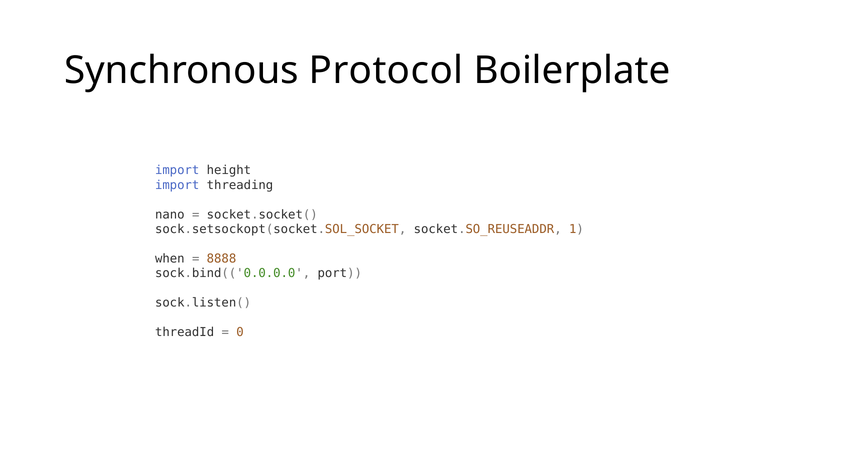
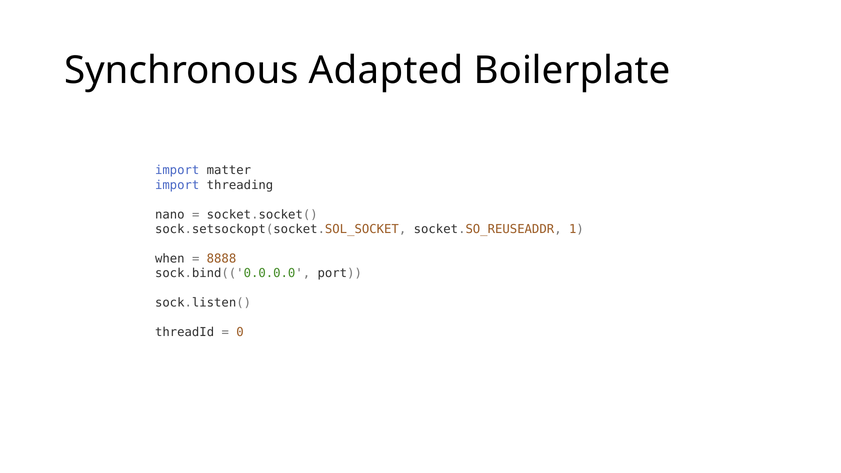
Protocol: Protocol -> Adapted
height: height -> matter
